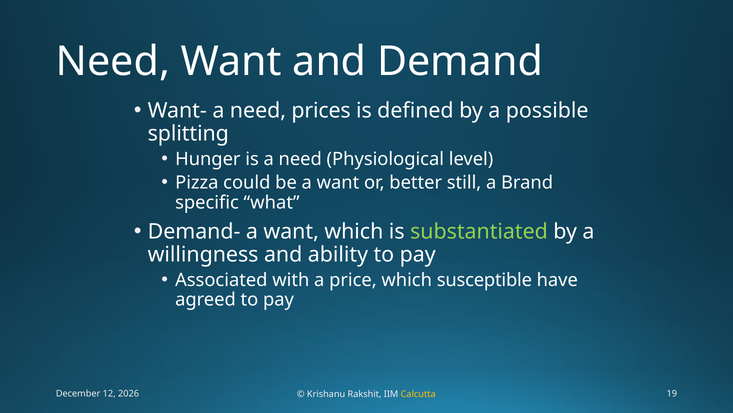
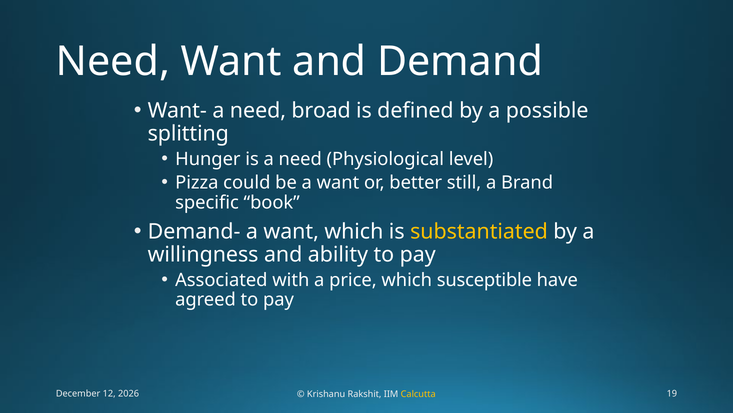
prices: prices -> broad
what: what -> book
substantiated colour: light green -> yellow
